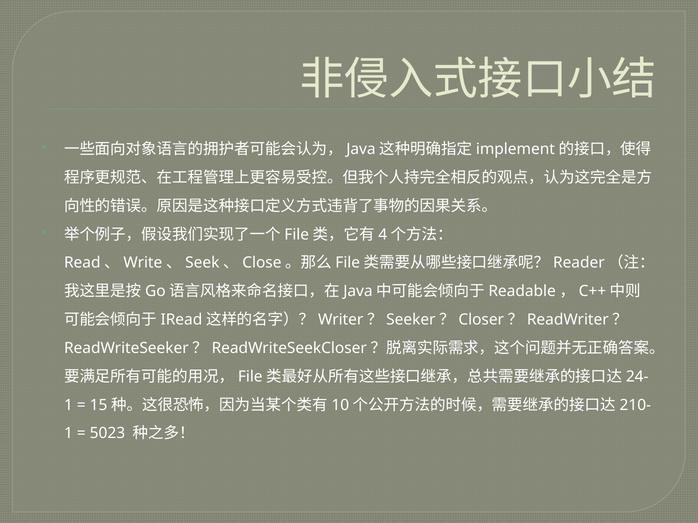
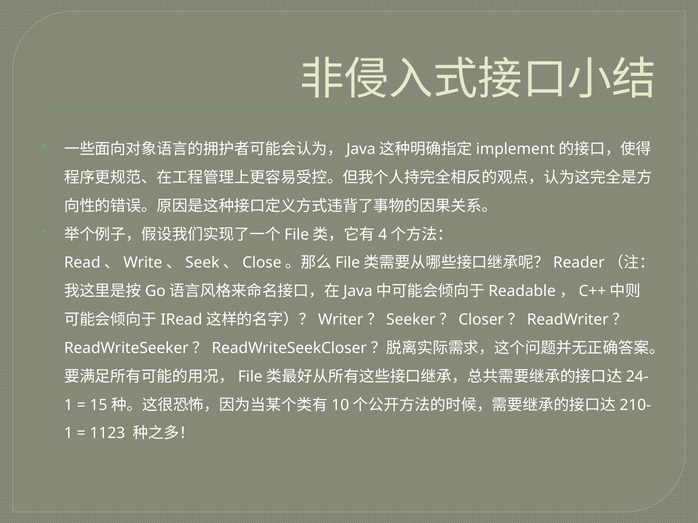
5023: 5023 -> 1123
